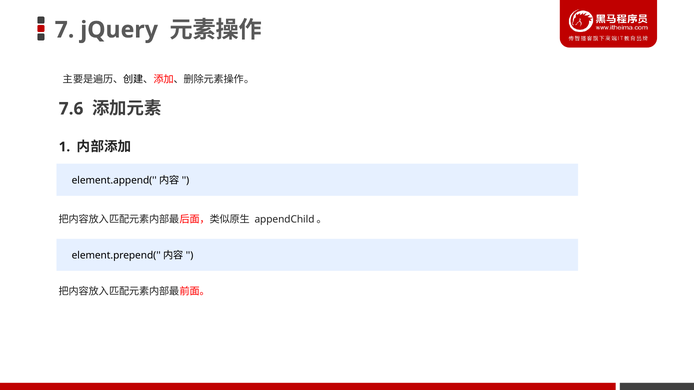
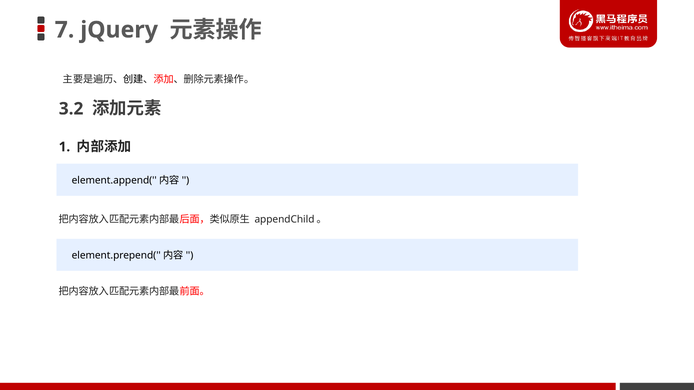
7.6: 7.6 -> 3.2
